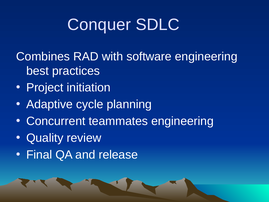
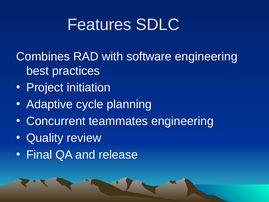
Conquer: Conquer -> Features
